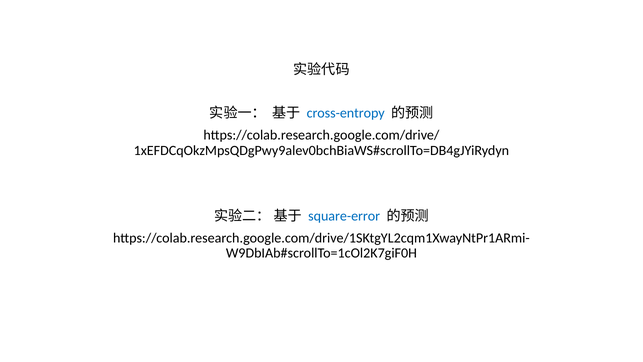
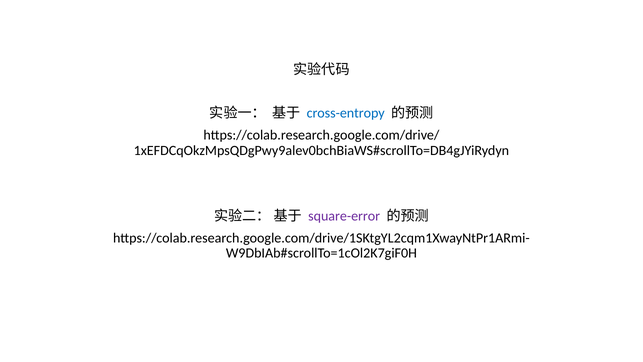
square-error colour: blue -> purple
